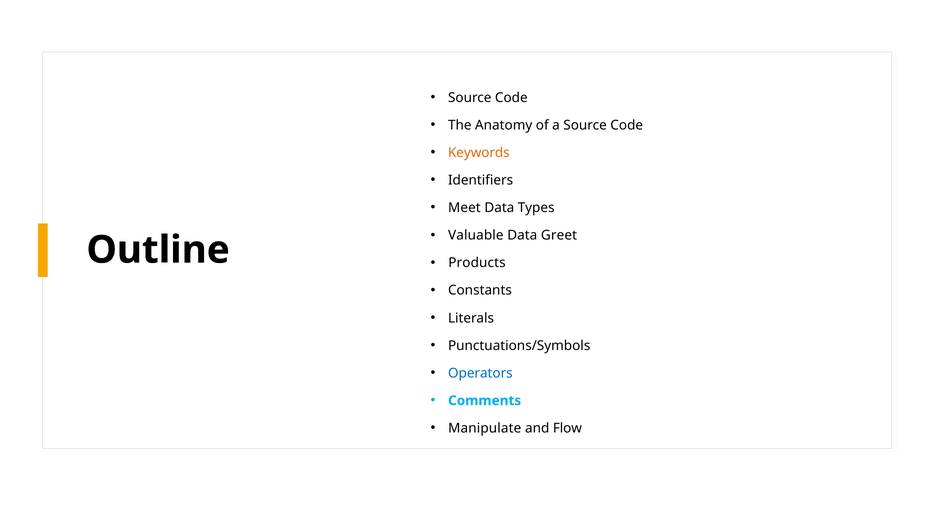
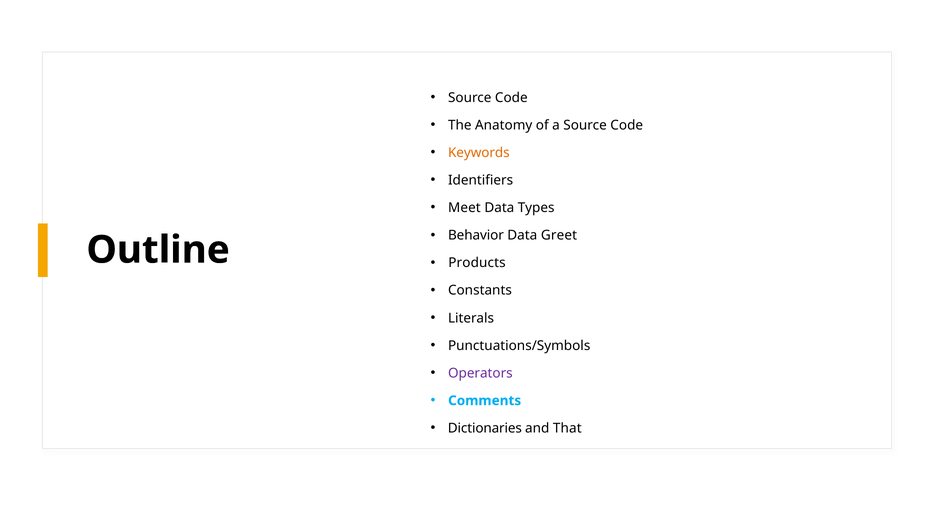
Valuable: Valuable -> Behavior
Operators colour: blue -> purple
Manipulate: Manipulate -> Dictionaries
Flow: Flow -> That
